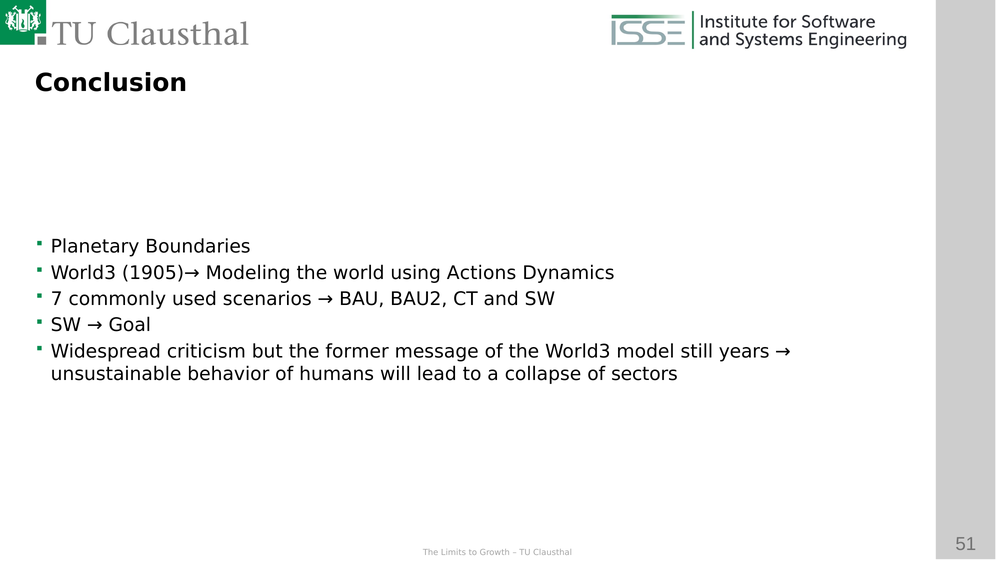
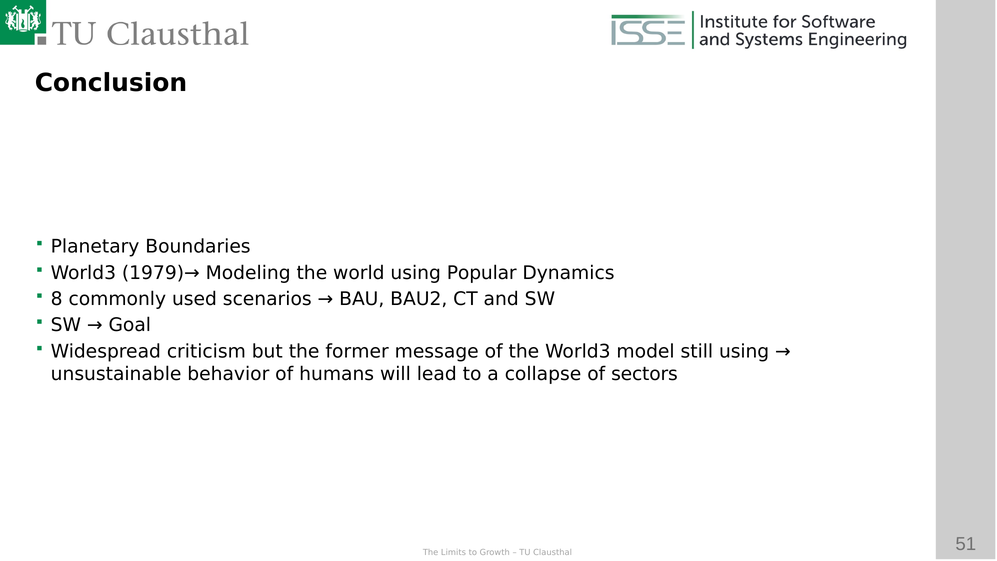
1905)→: 1905)→ -> 1979)→
Actions: Actions -> Popular
7: 7 -> 8
still years: years -> using
